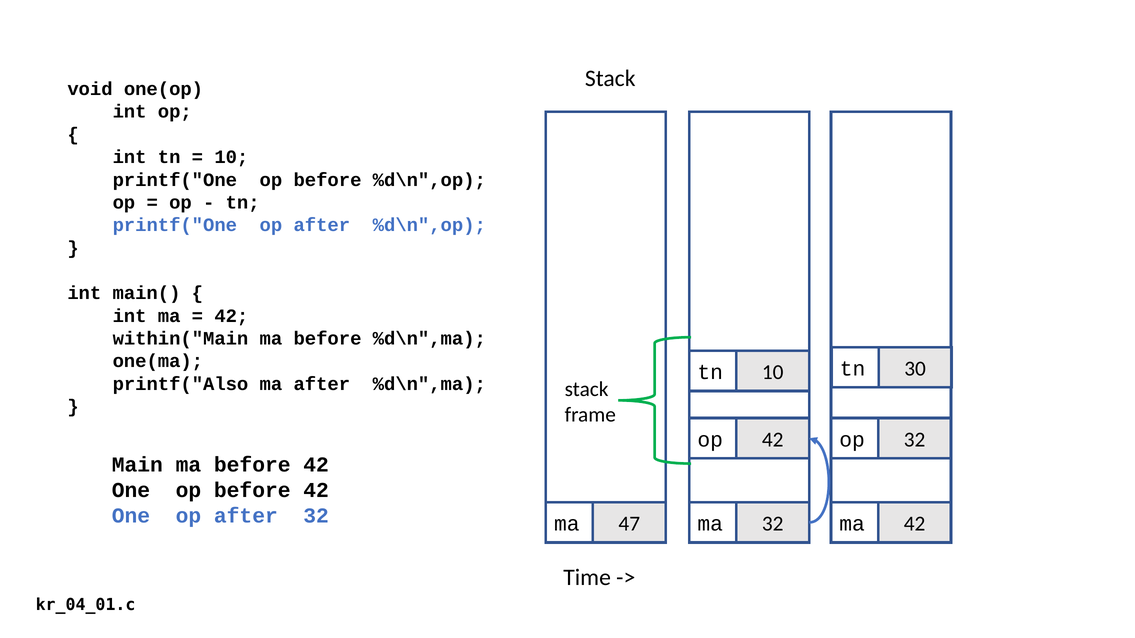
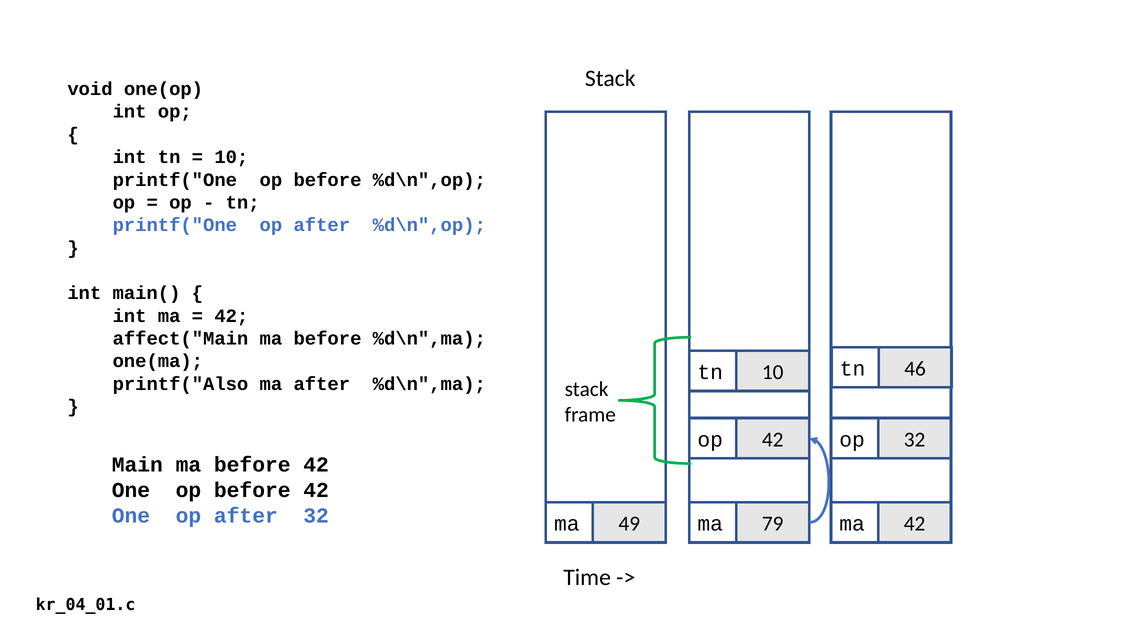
within("Main: within("Main -> affect("Main
30: 30 -> 46
47: 47 -> 49
ma 32: 32 -> 79
